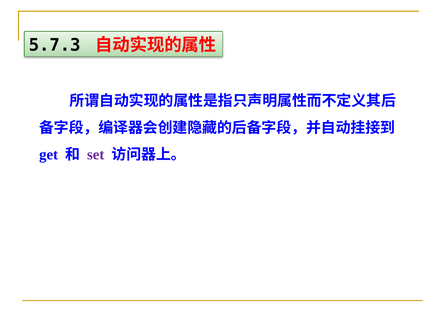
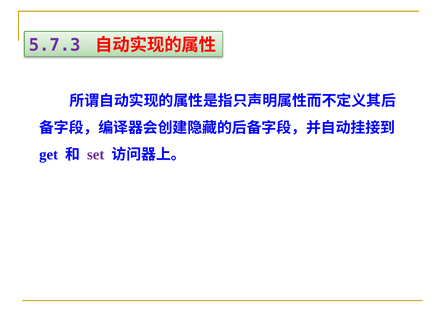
5.7.3 colour: black -> purple
